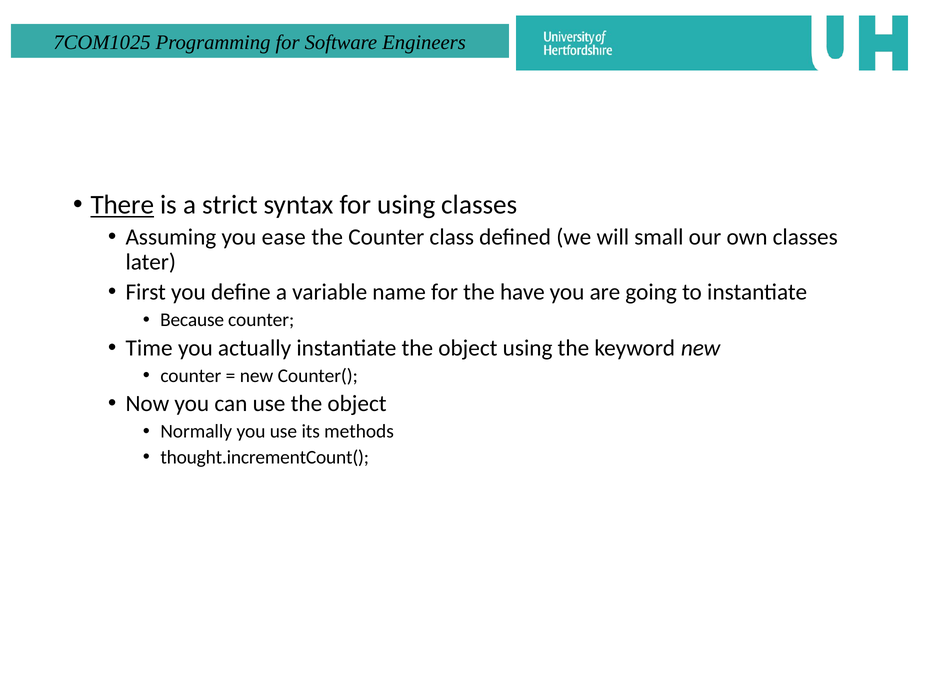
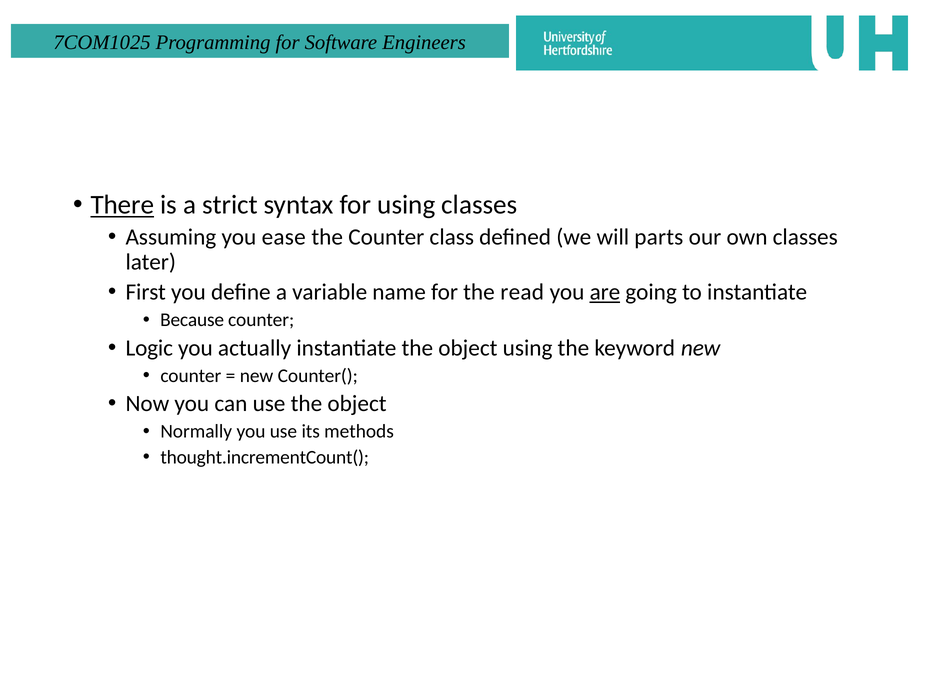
small: small -> parts
have: have -> read
are underline: none -> present
Time: Time -> Logic
